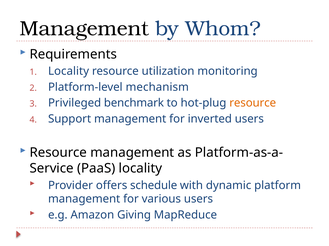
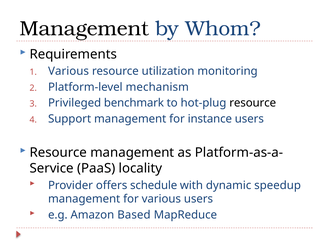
Locality at (69, 71): Locality -> Various
resource at (253, 103) colour: orange -> black
inverted: inverted -> instance
platform: platform -> speedup
Giving: Giving -> Based
